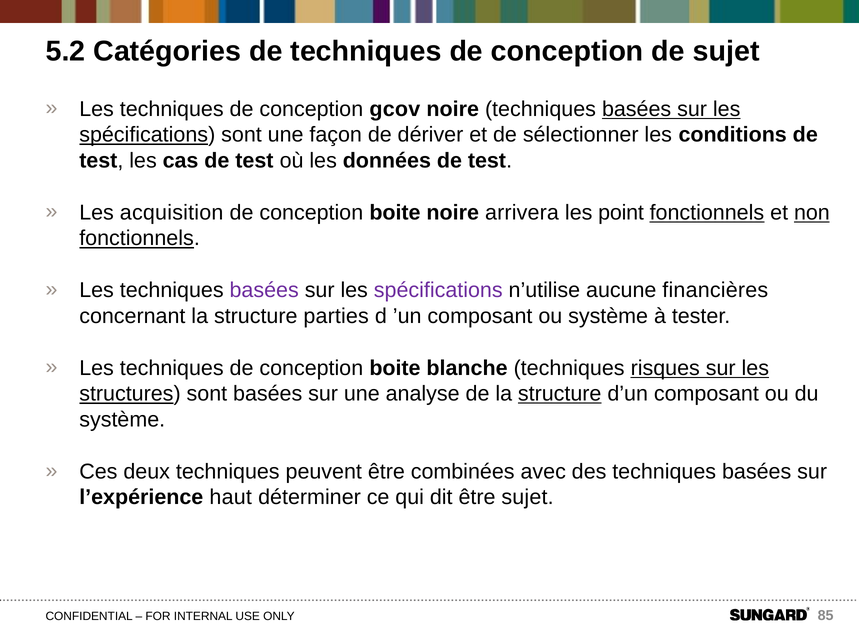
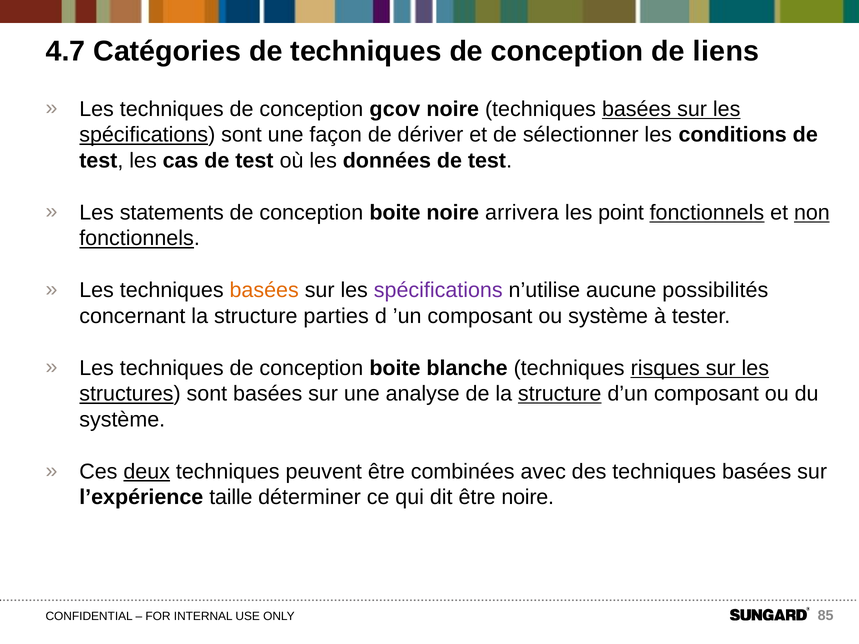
5.2: 5.2 -> 4.7
de sujet: sujet -> liens
acquisition: acquisition -> statements
basées at (264, 290) colour: purple -> orange
financières: financières -> possibilités
deux underline: none -> present
haut: haut -> taille
être sujet: sujet -> noire
